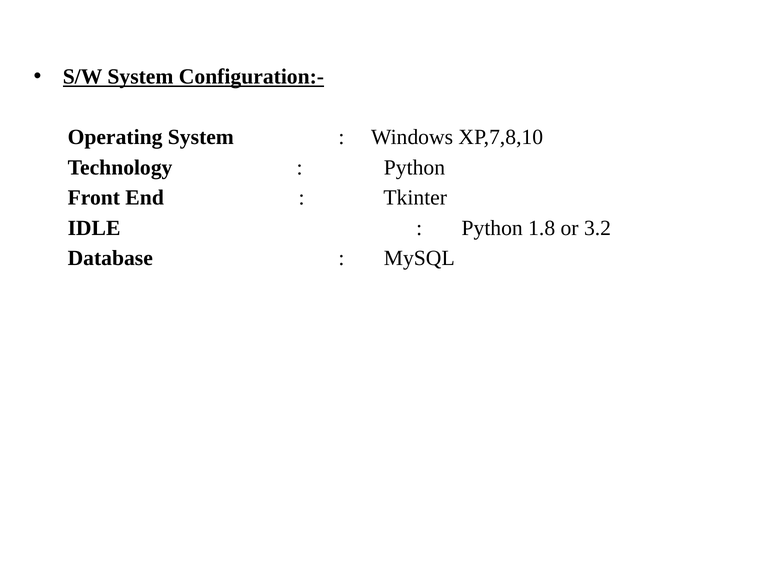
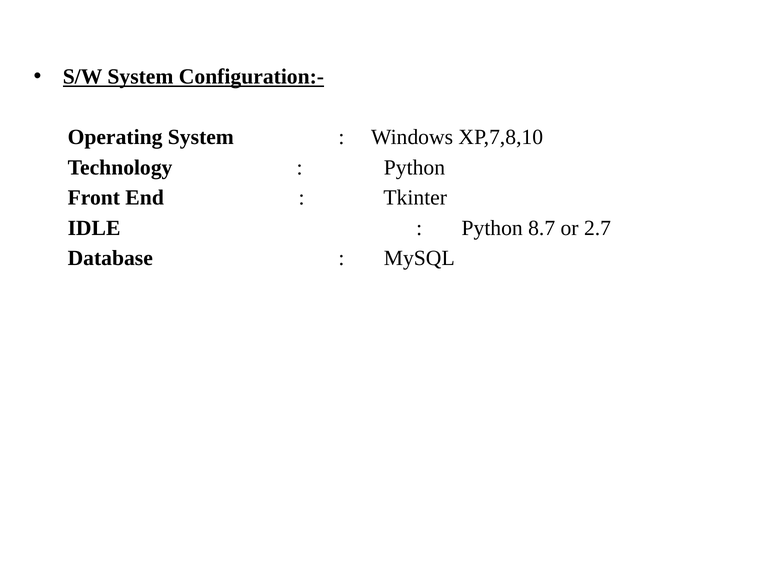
1.8: 1.8 -> 8.7
3.2: 3.2 -> 2.7
